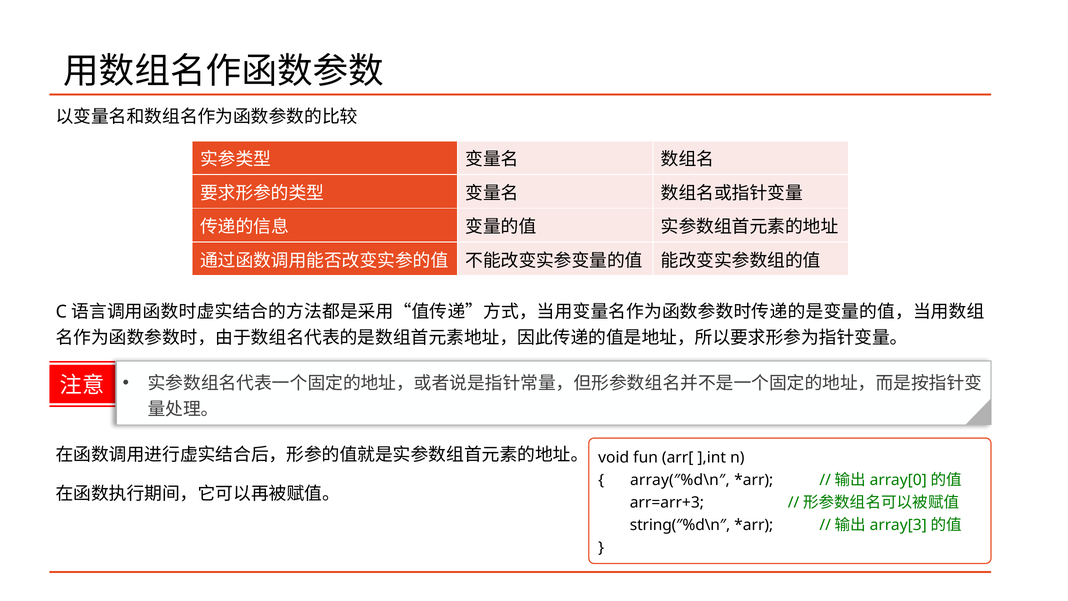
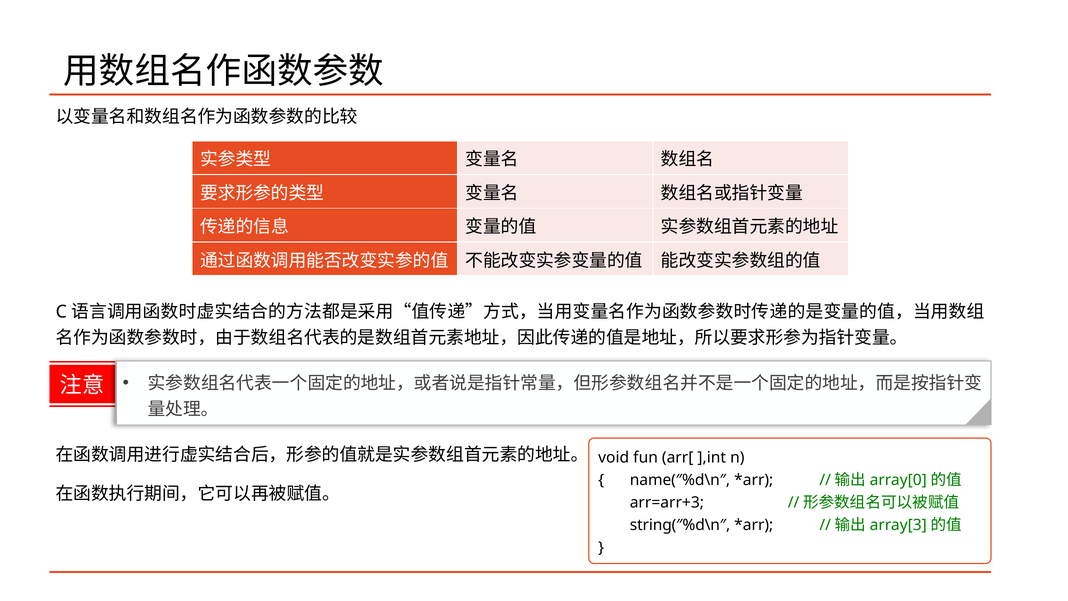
array(″%d\n″: array(″%d\n″ -> name(″%d\n″
